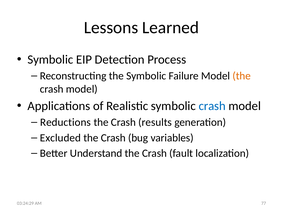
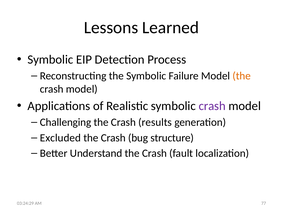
crash at (212, 106) colour: blue -> purple
Reductions: Reductions -> Challenging
variables: variables -> structure
